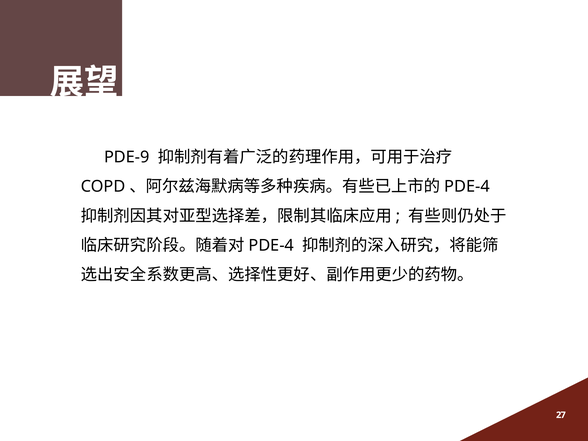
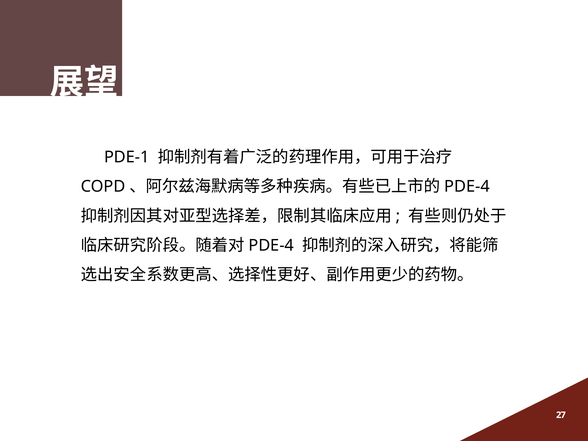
PDE-9: PDE-9 -> PDE-1
